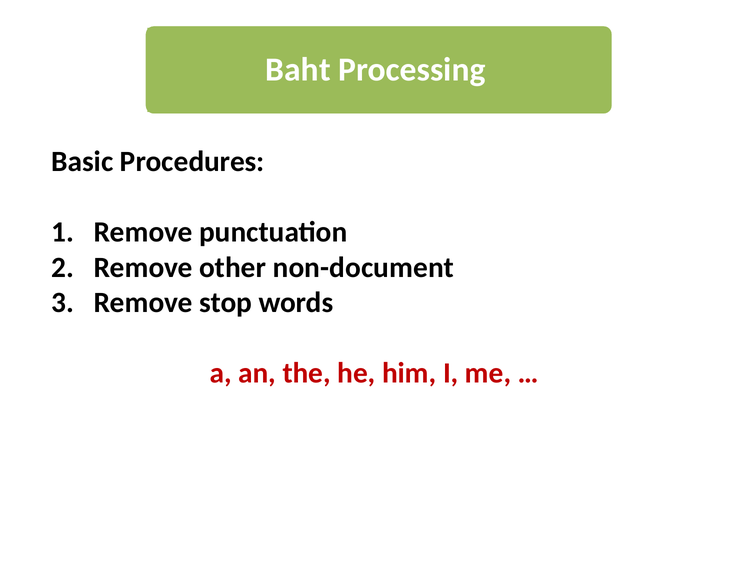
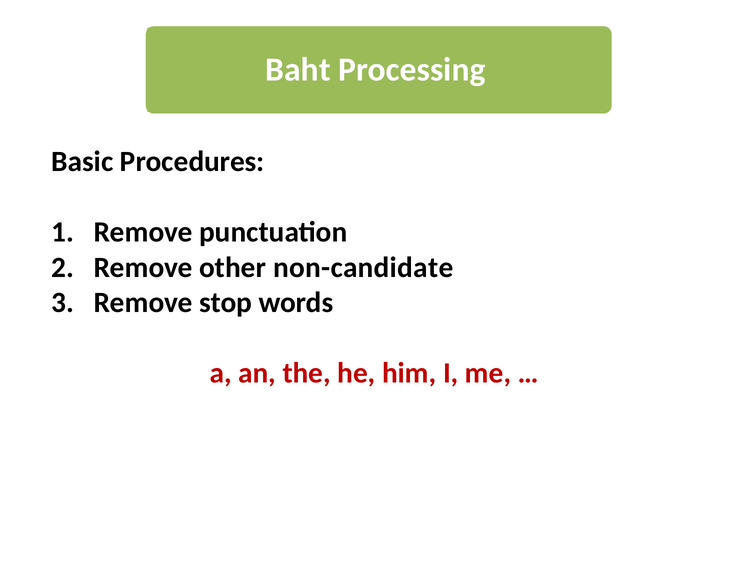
non-document: non-document -> non-candidate
